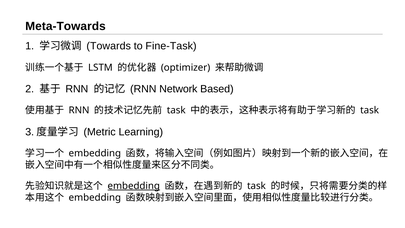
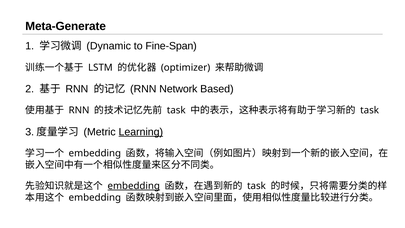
Meta-Towards: Meta-Towards -> Meta-Generate
Towards: Towards -> Dynamic
Fine-Task: Fine-Task -> Fine-Span
Learning underline: none -> present
